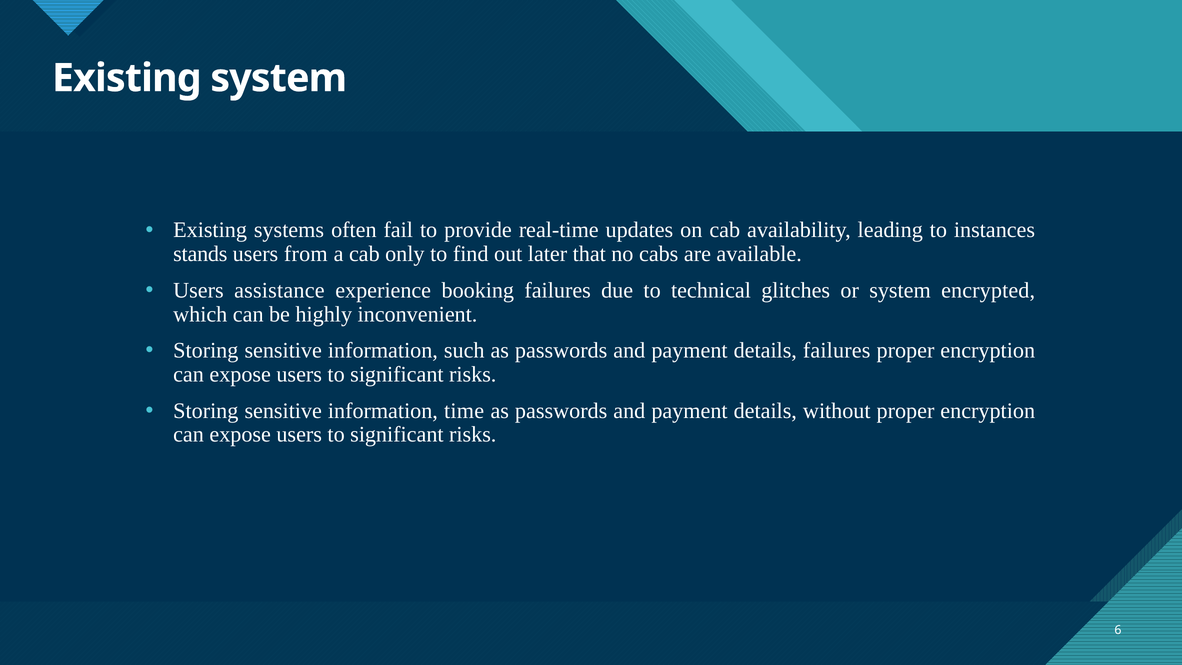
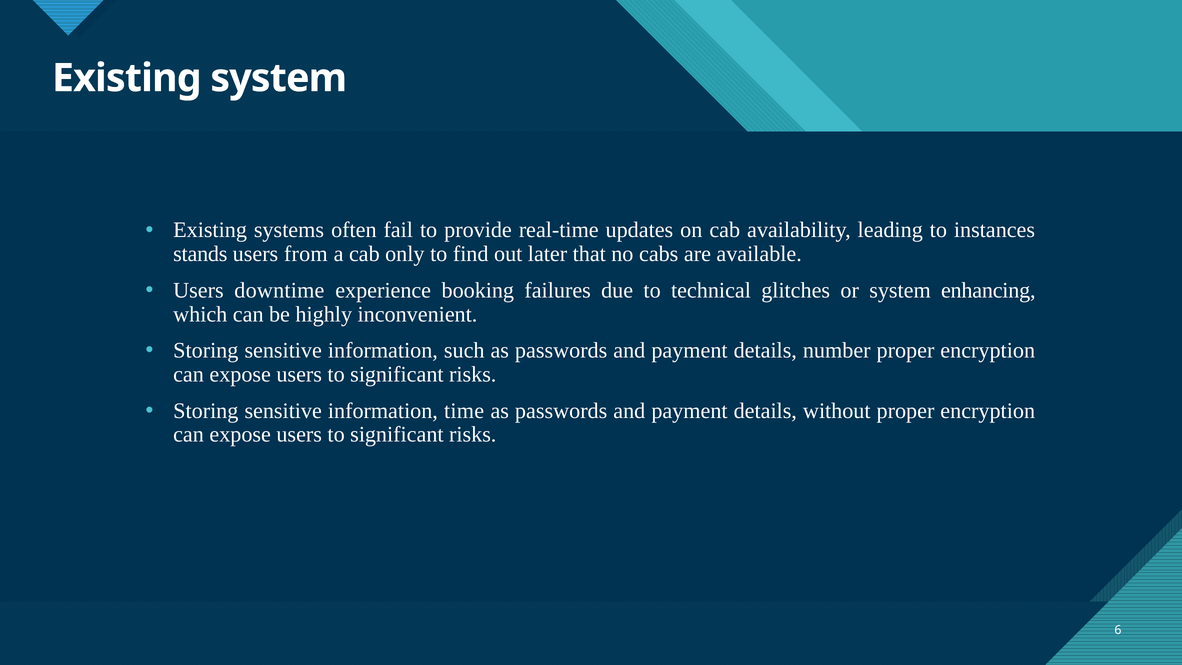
assistance: assistance -> downtime
encrypted: encrypted -> enhancing
details failures: failures -> number
